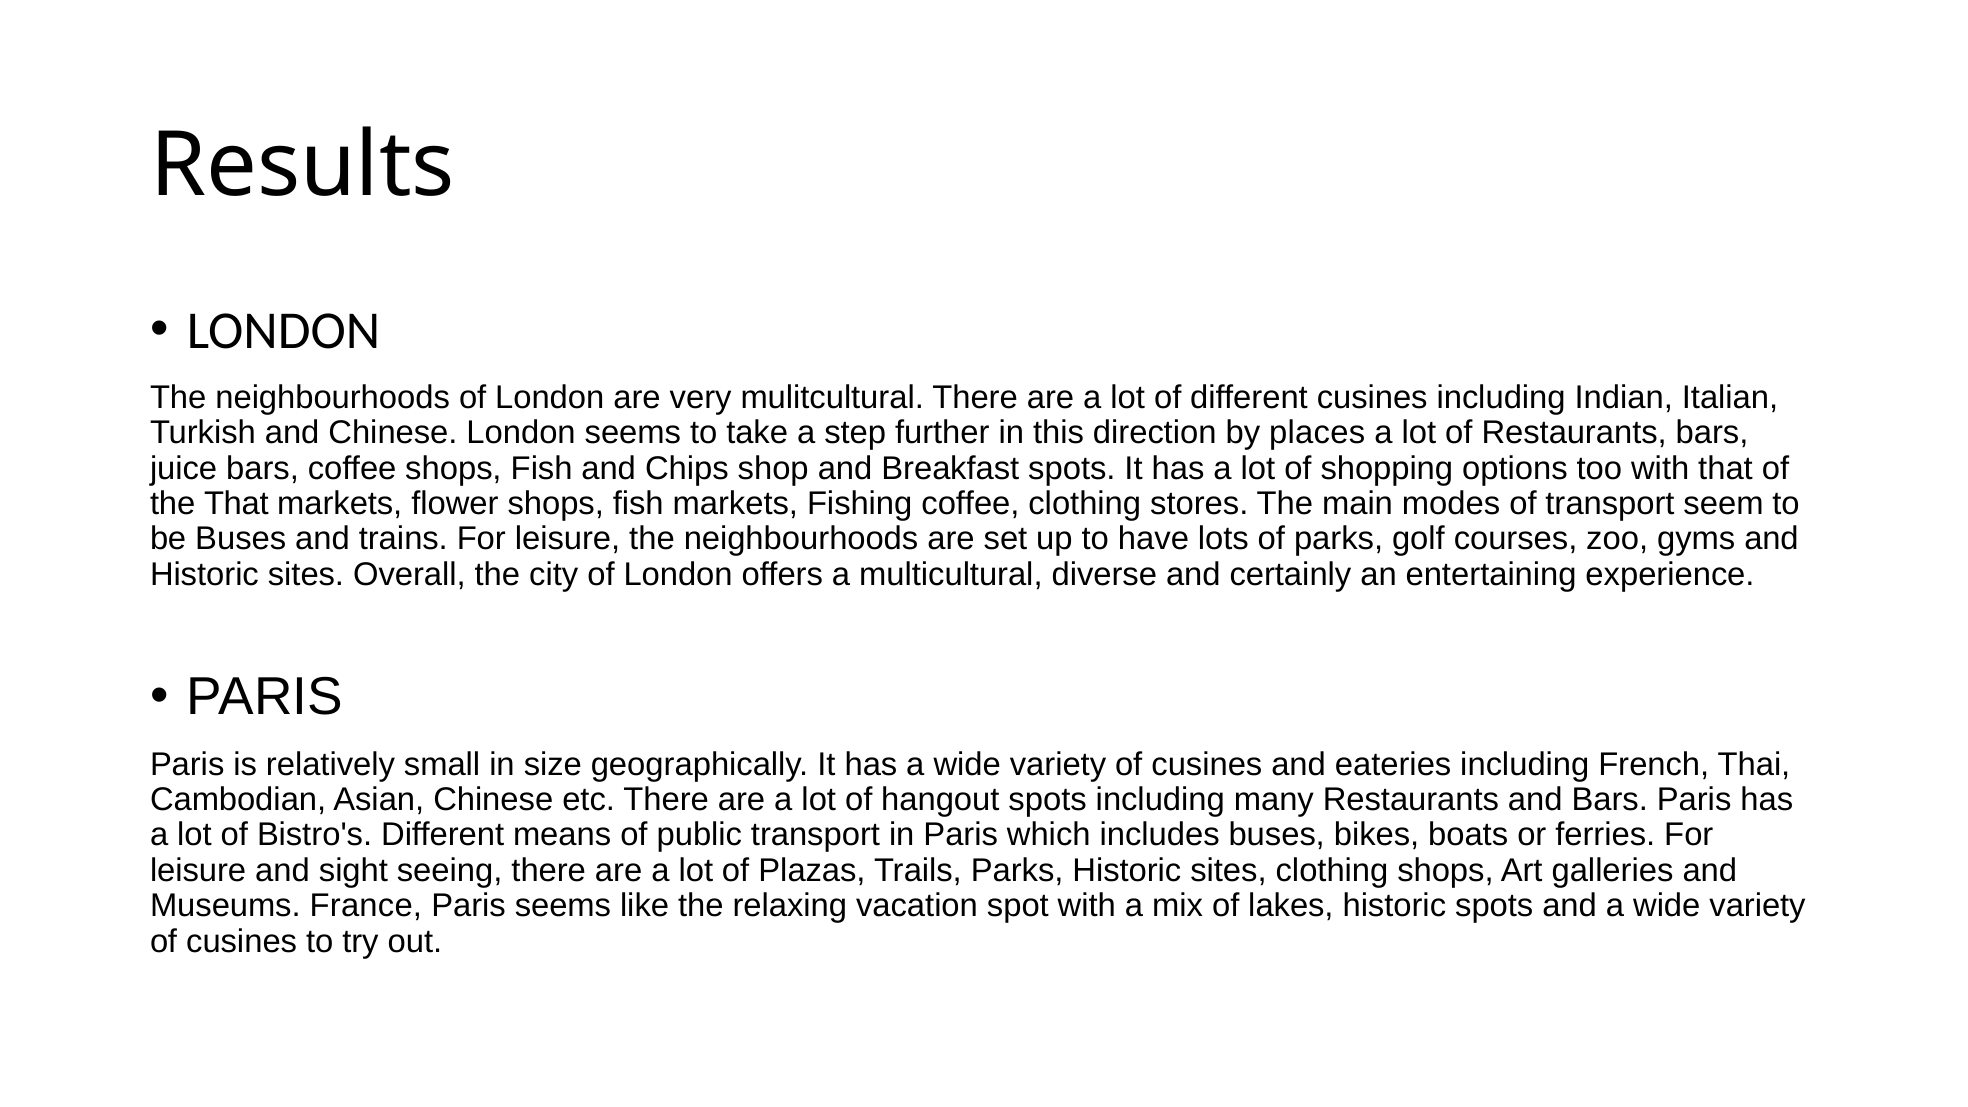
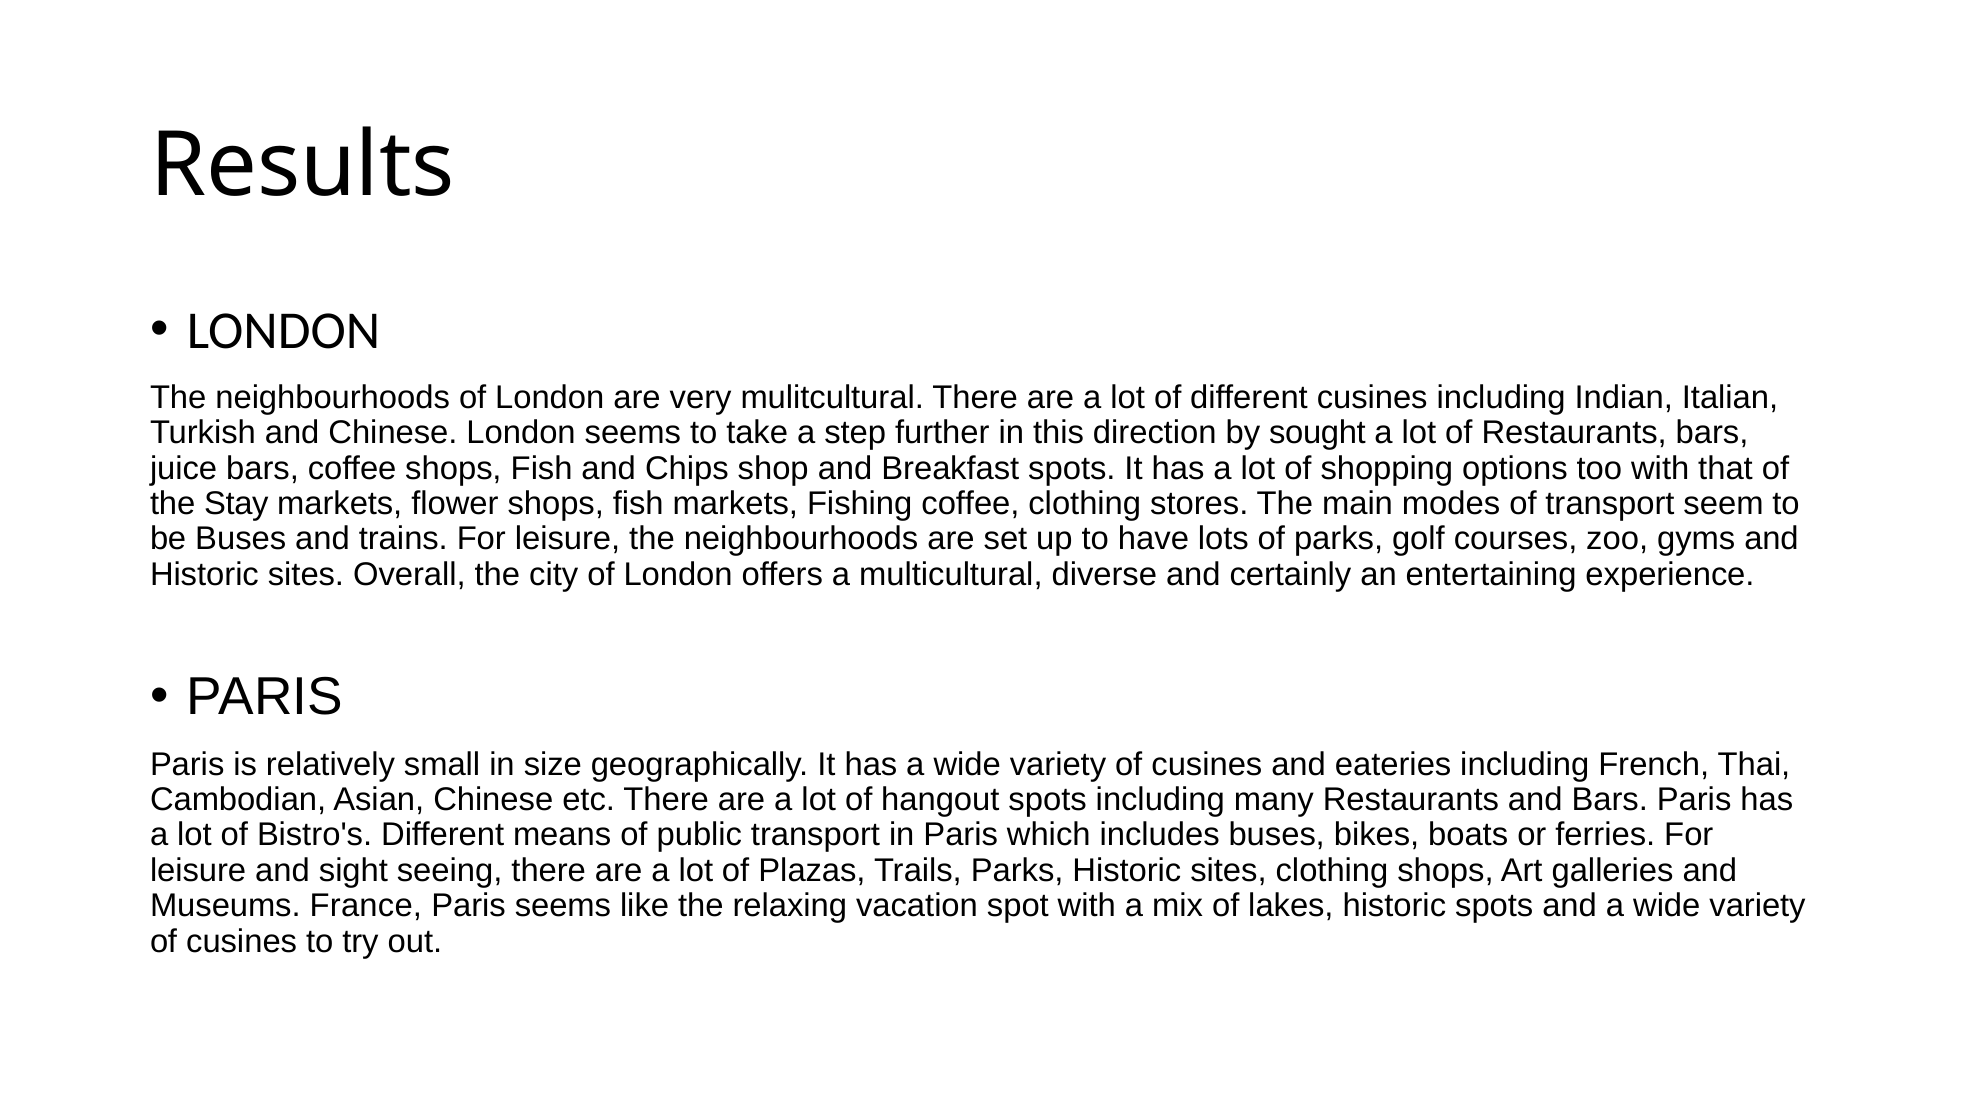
places: places -> sought
the That: That -> Stay
